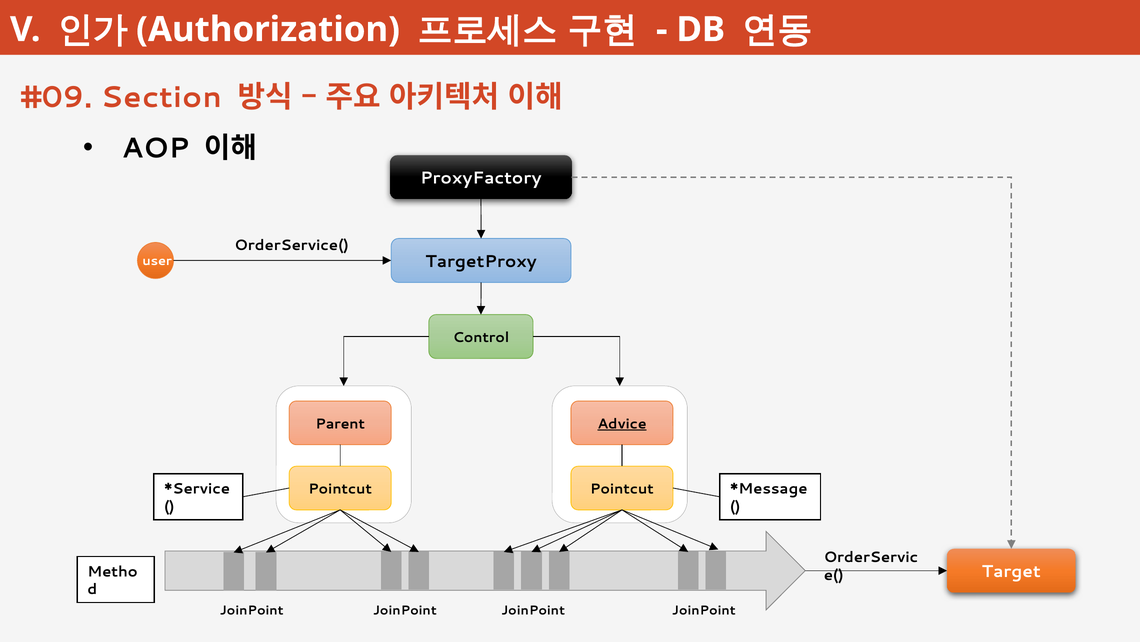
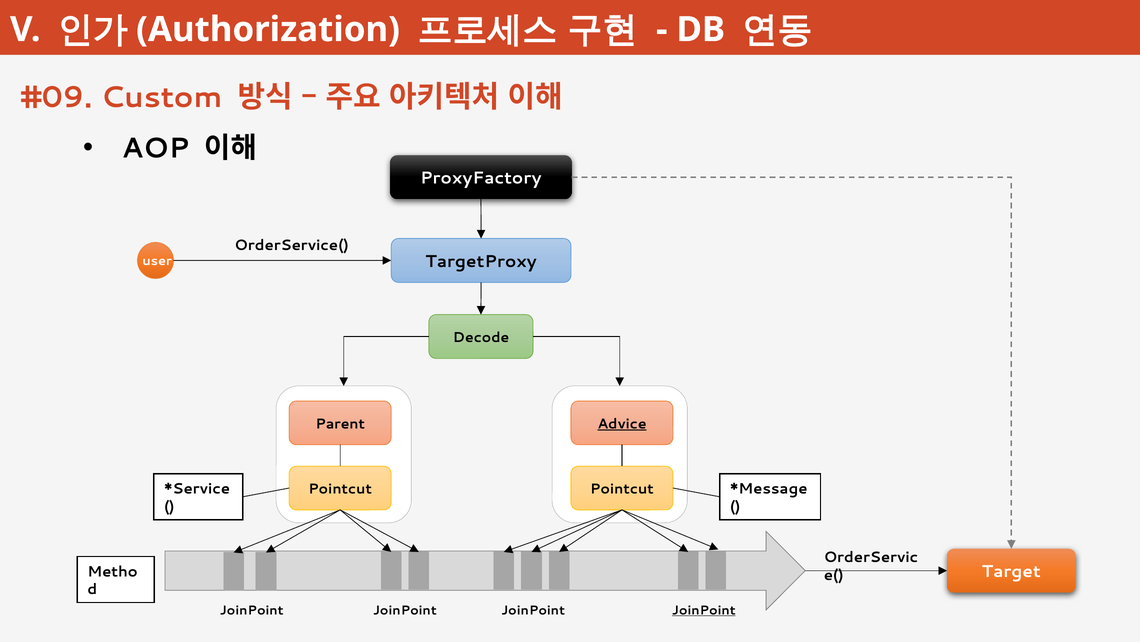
Section: Section -> Custom
Control: Control -> Decode
JoinPoint at (704, 610) underline: none -> present
